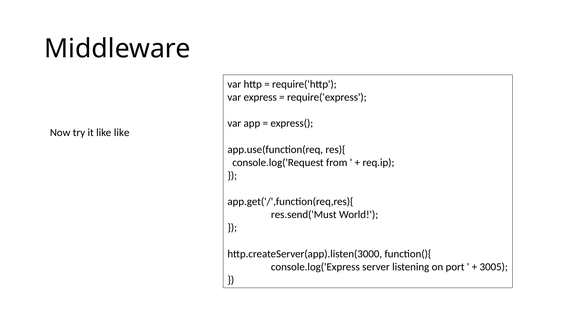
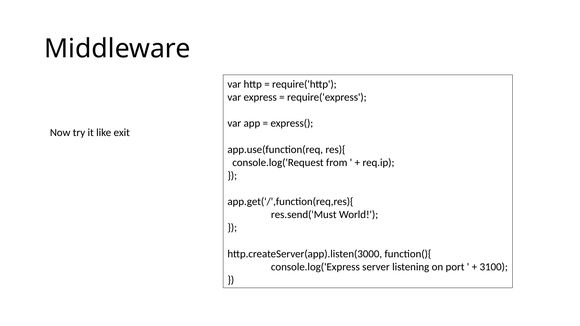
like like: like -> exit
3005: 3005 -> 3100
